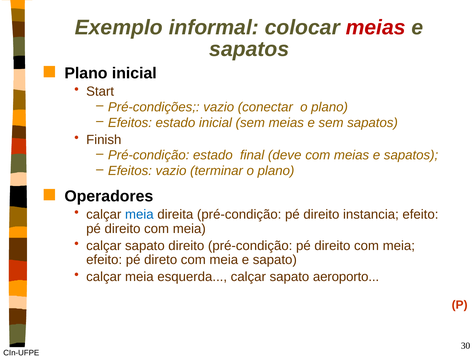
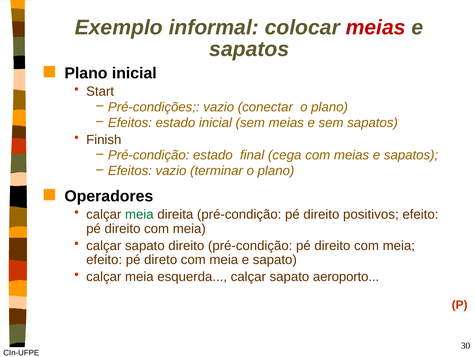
deve: deve -> cega
meia at (139, 214) colour: blue -> green
instancia: instancia -> positivos
